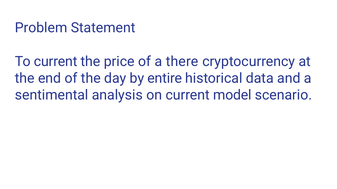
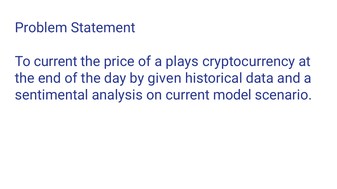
there: there -> plays
entire: entire -> given
